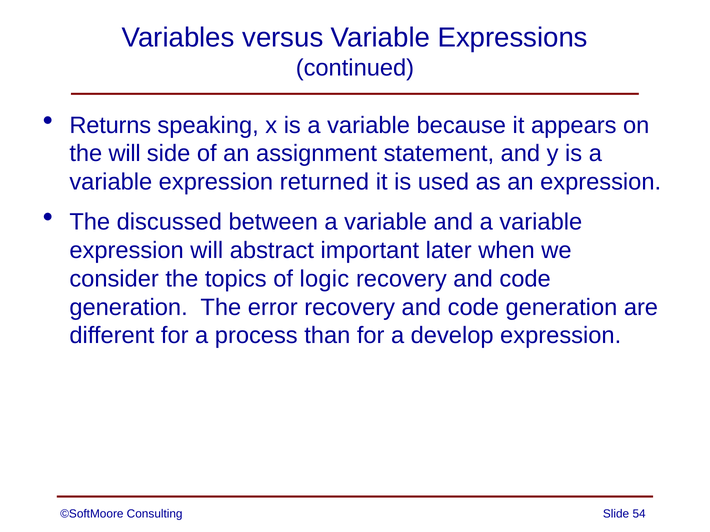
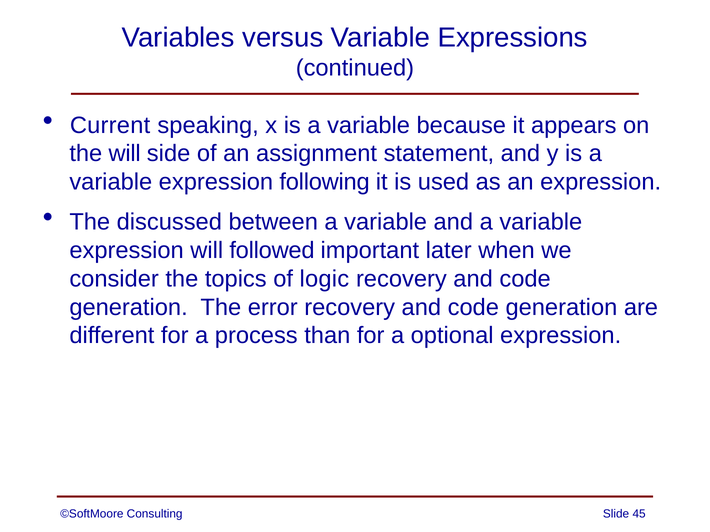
Returns: Returns -> Current
returned: returned -> following
abstract: abstract -> followed
develop: develop -> optional
54: 54 -> 45
